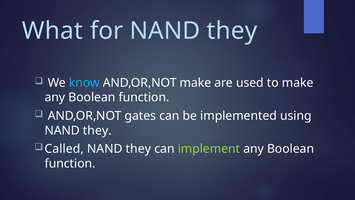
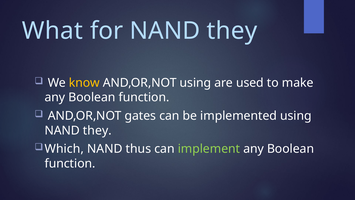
know colour: light blue -> yellow
AND,OR,NOT make: make -> using
Called: Called -> Which
they at (138, 149): they -> thus
